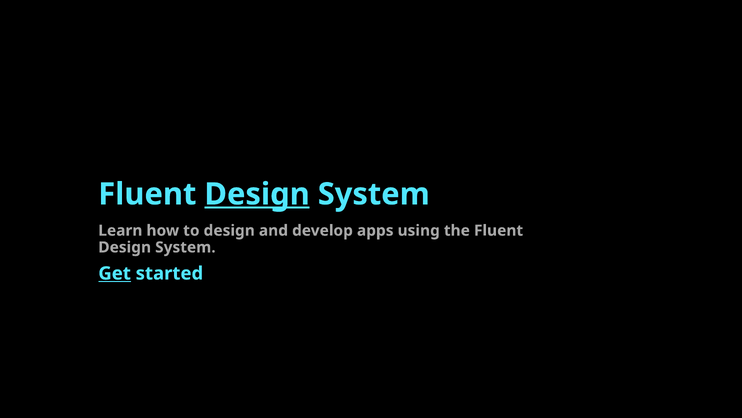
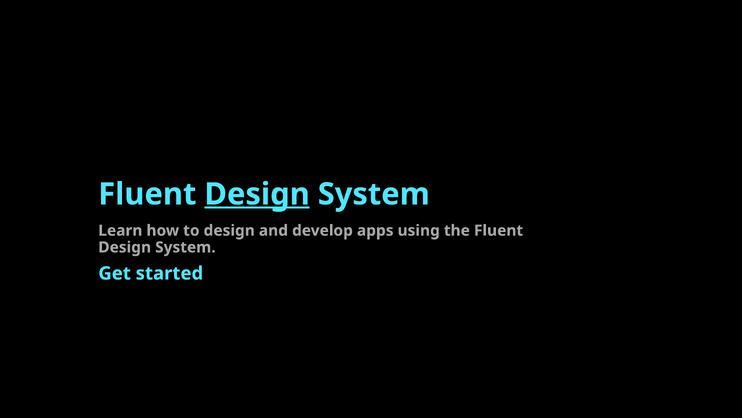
Get underline: present -> none
